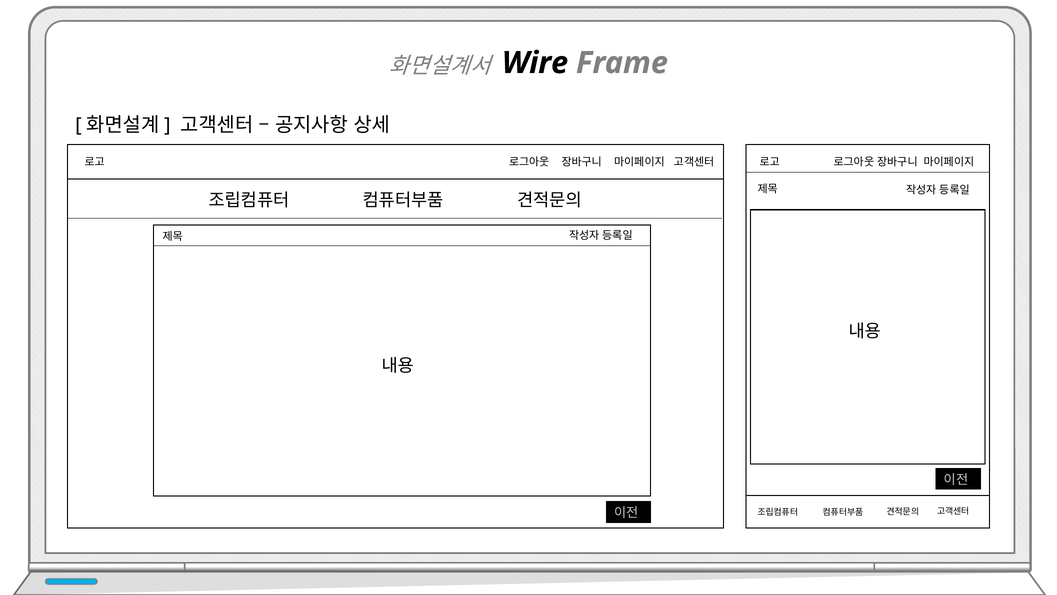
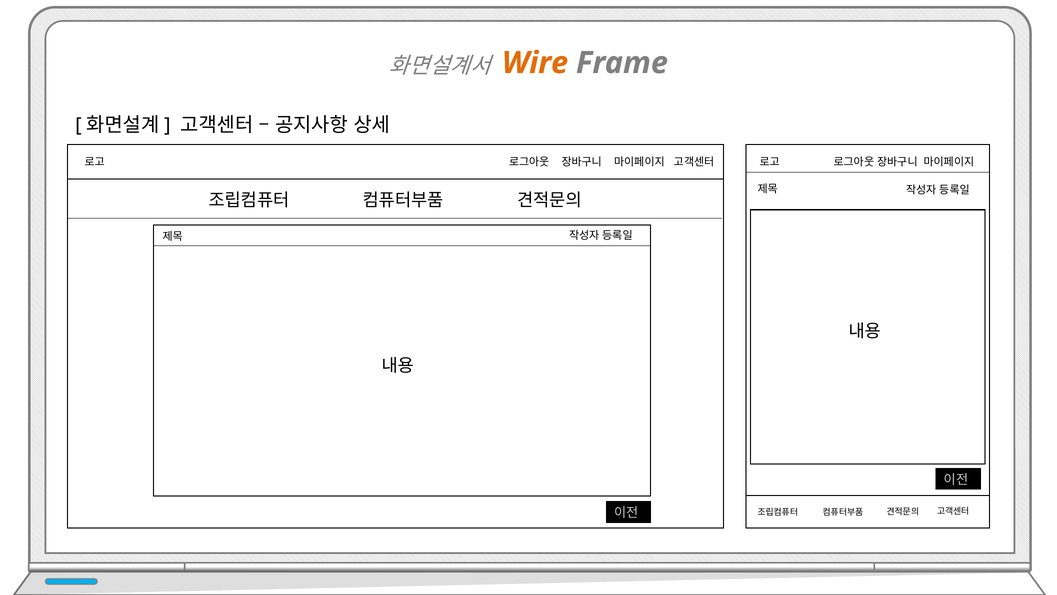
Wire colour: black -> orange
